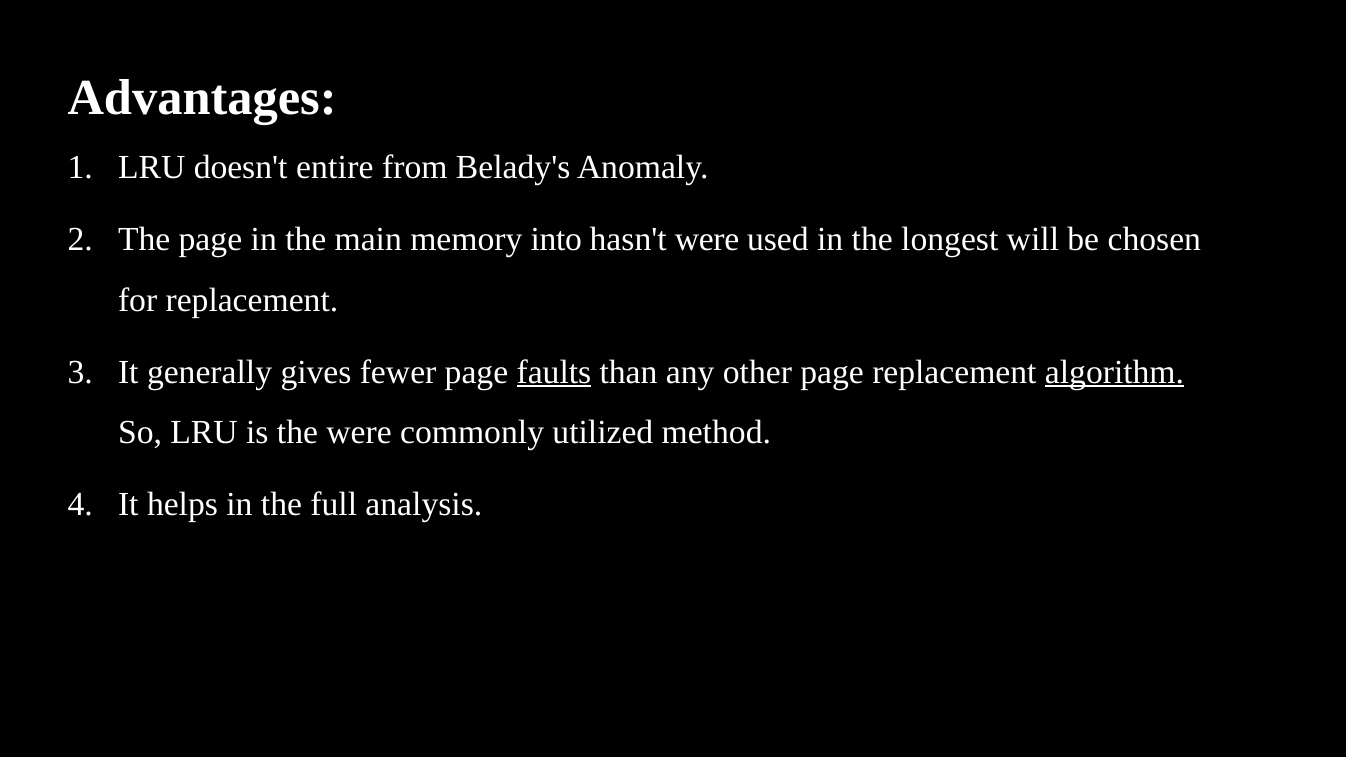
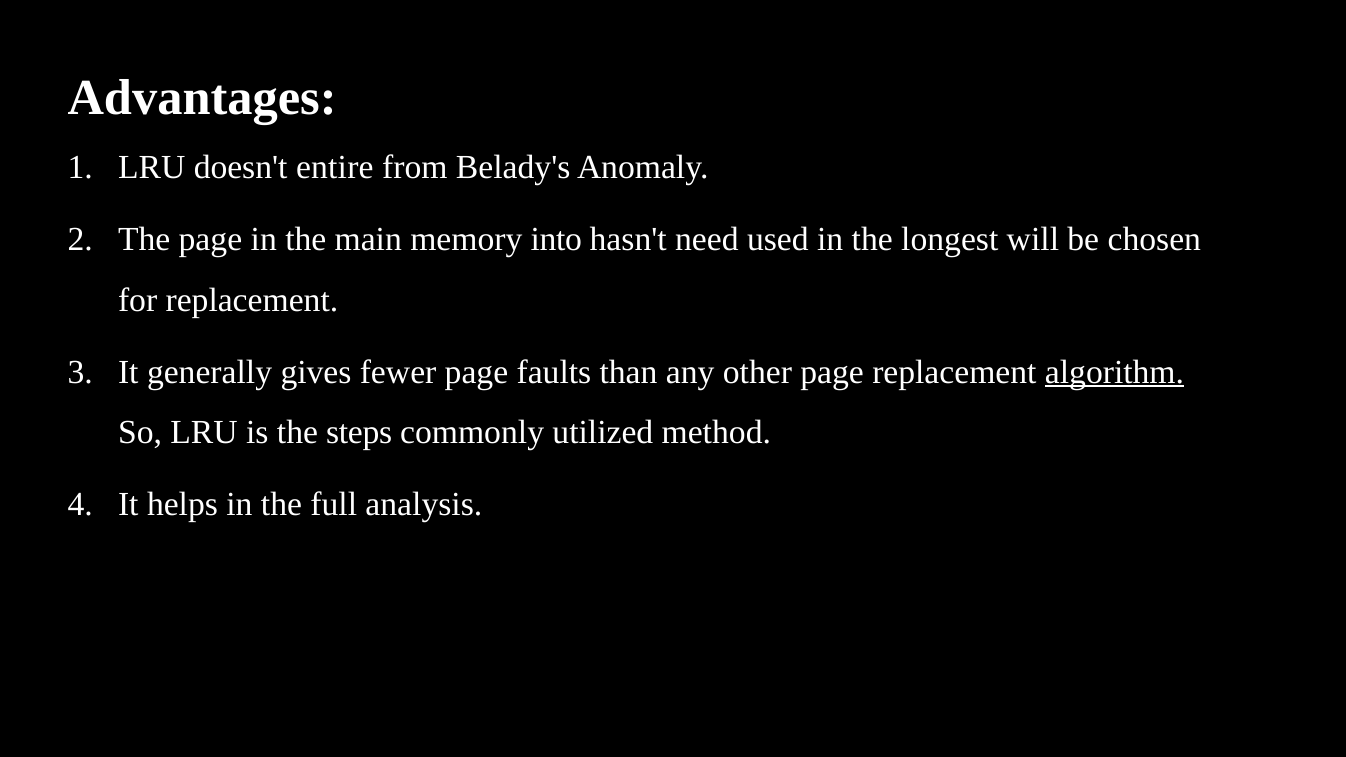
hasn't were: were -> need
faults underline: present -> none
the were: were -> steps
